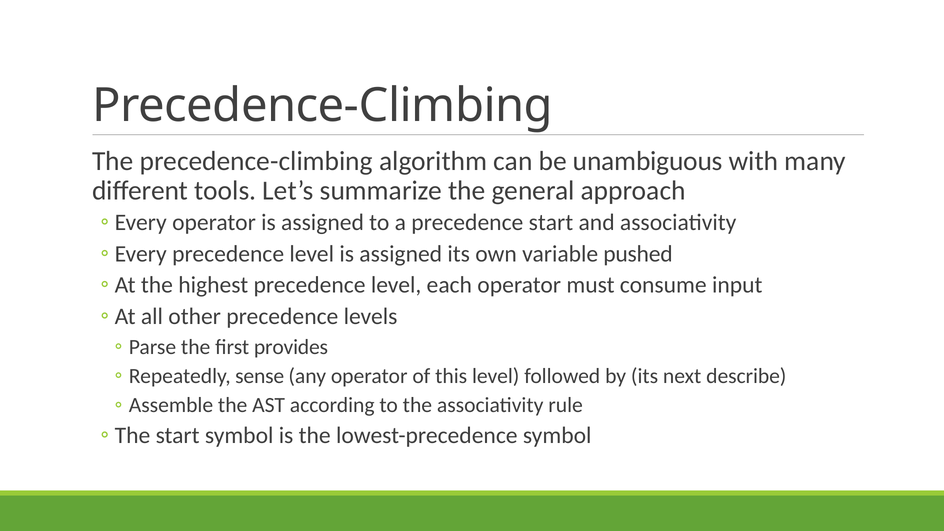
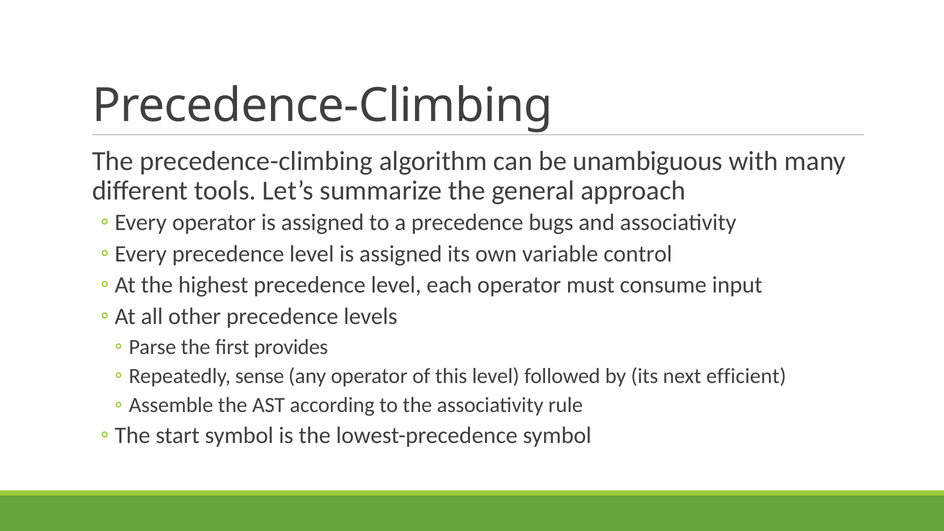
precedence start: start -> bugs
pushed: pushed -> control
describe: describe -> efficient
